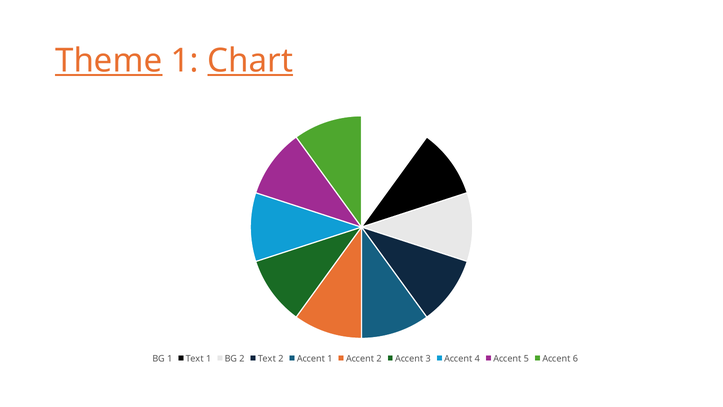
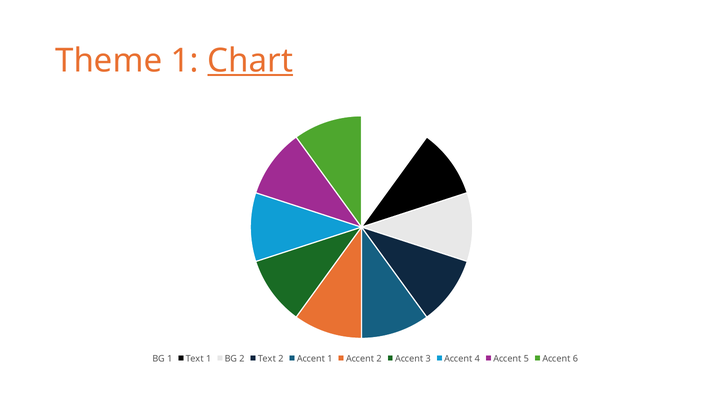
Theme underline: present -> none
